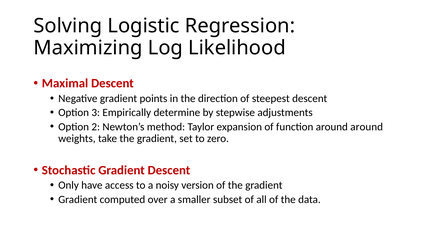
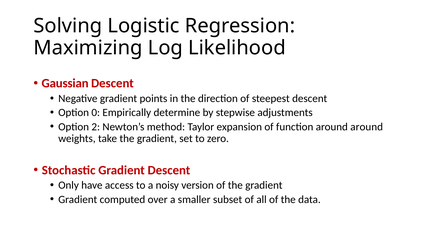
Maximal: Maximal -> Gaussian
3: 3 -> 0
